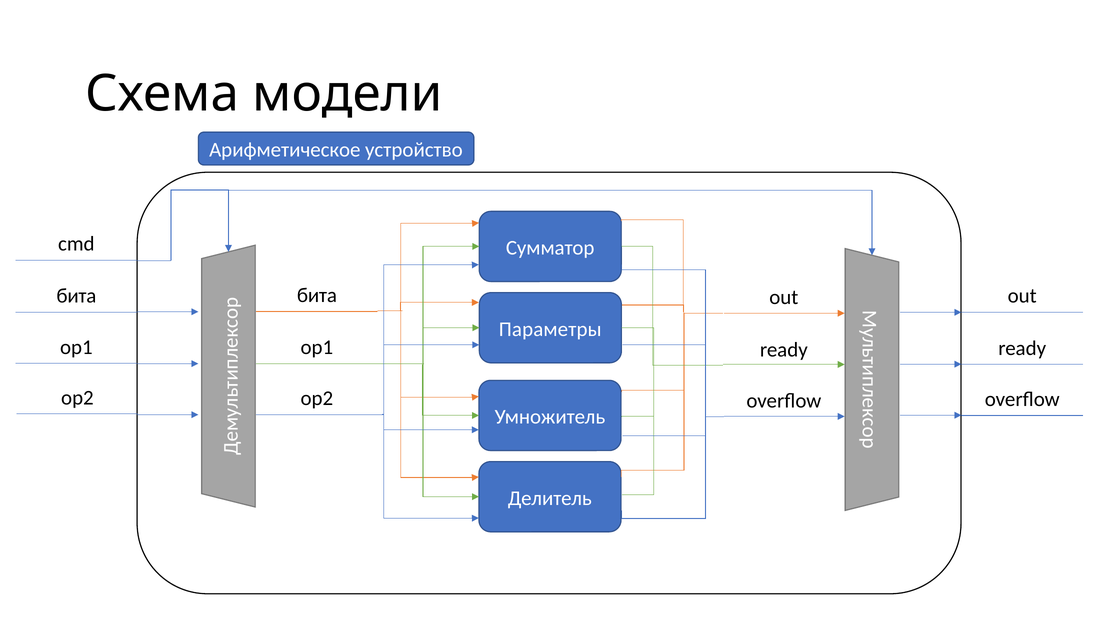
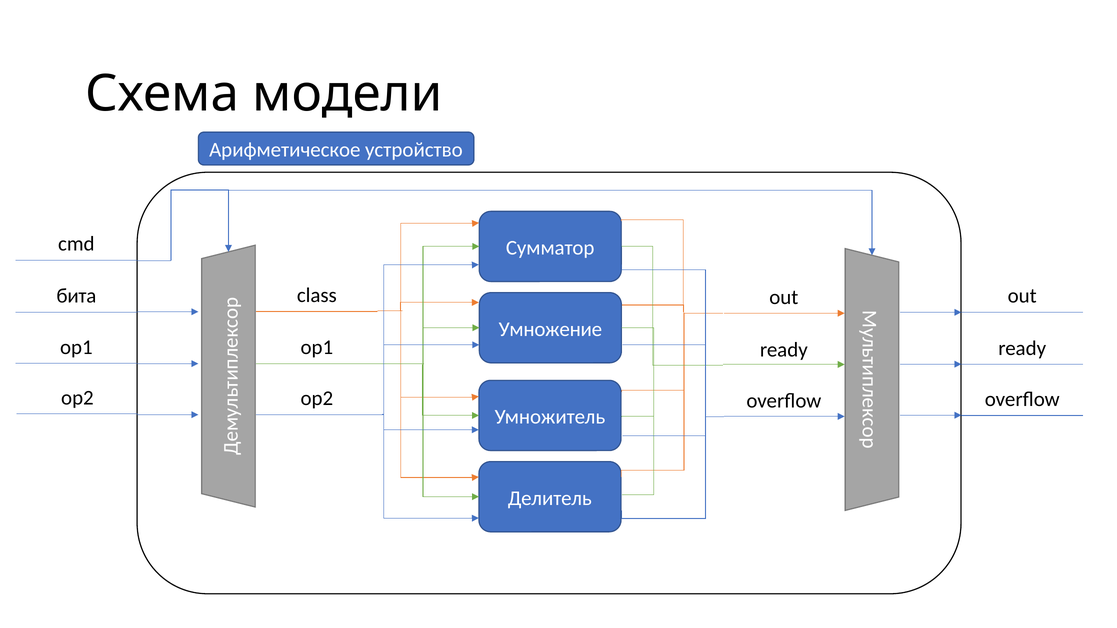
бита at (317, 295): бита -> class
Параметры: Параметры -> Умножение
